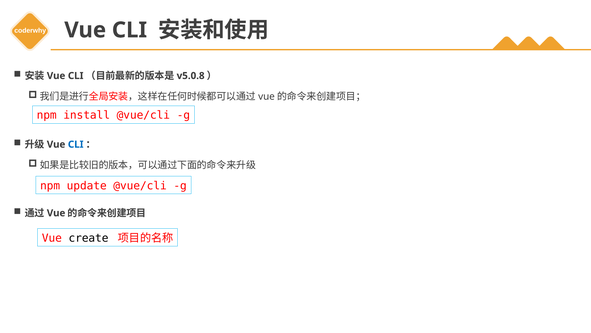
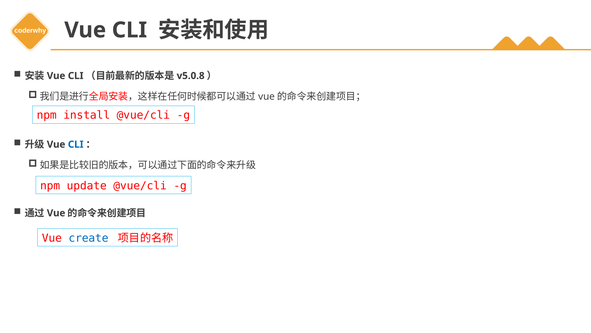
create colour: black -> blue
